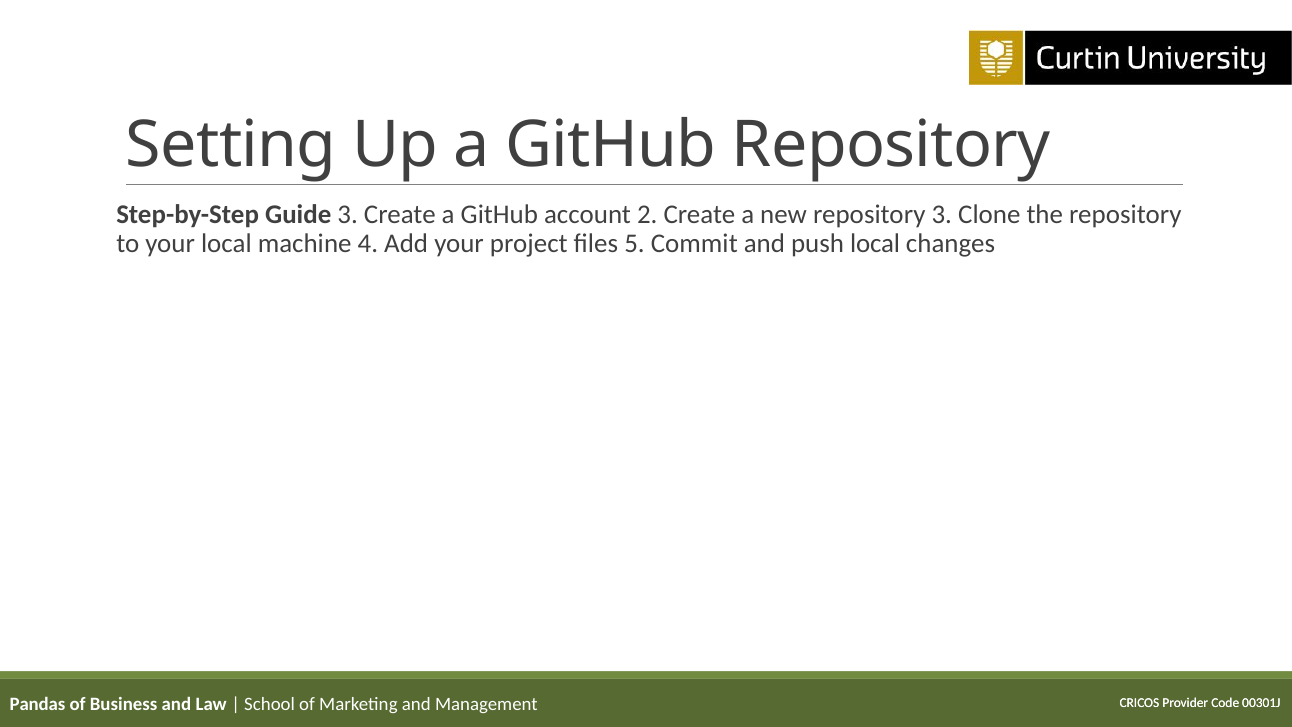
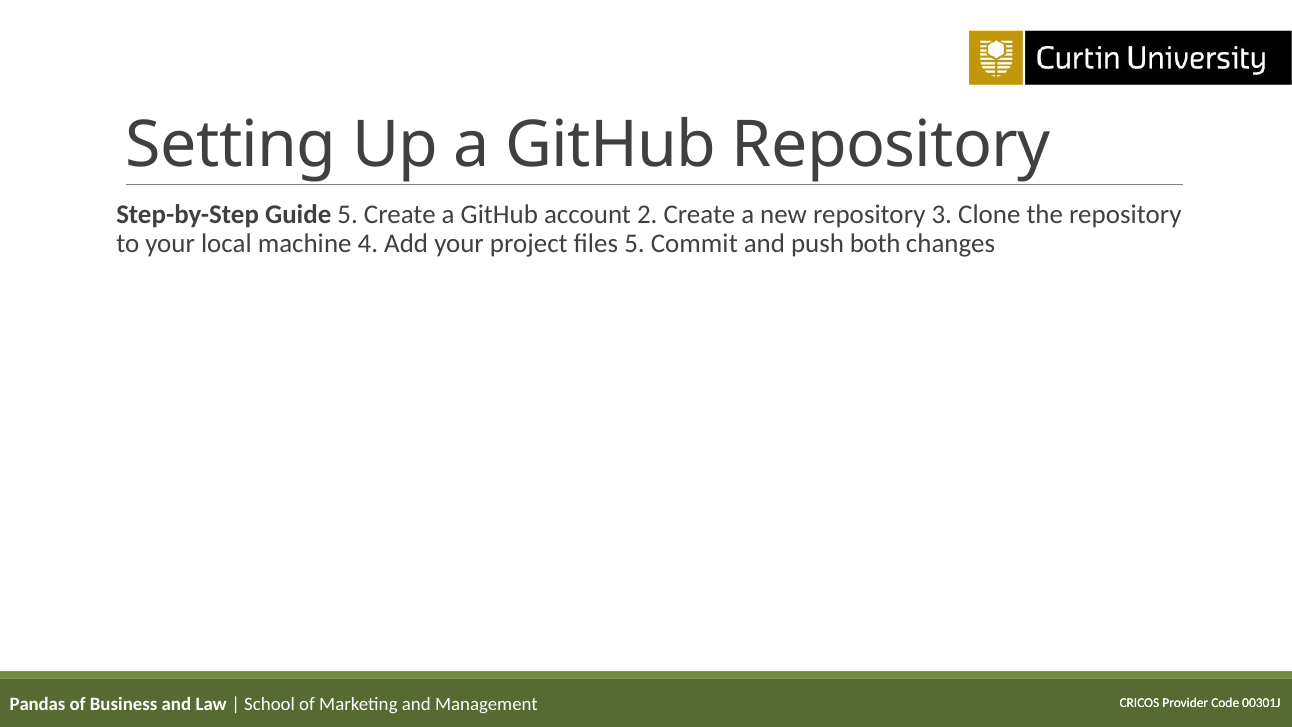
Guide 3: 3 -> 5
push local: local -> both
